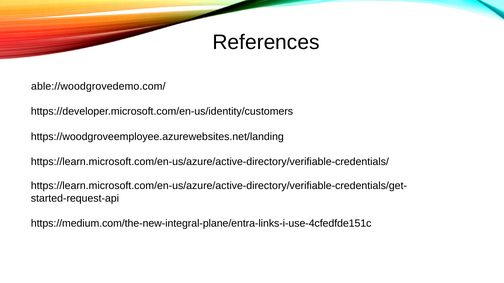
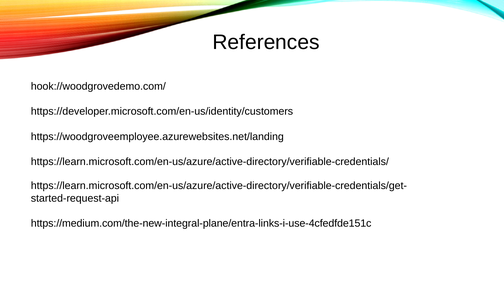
able://woodgrovedemo.com/: able://woodgrovedemo.com/ -> hook://woodgrovedemo.com/
